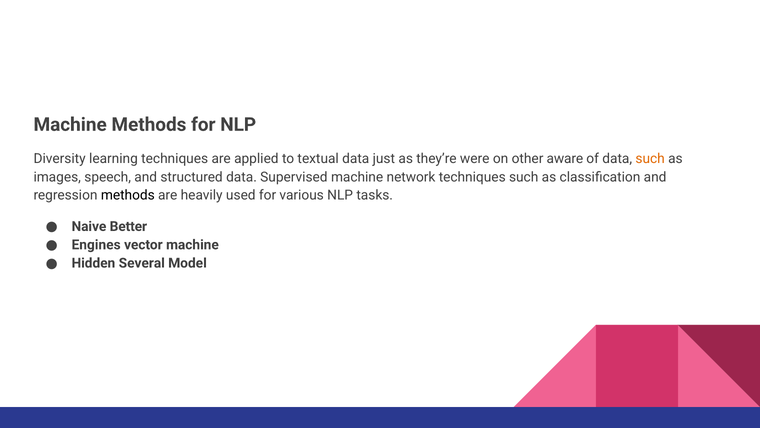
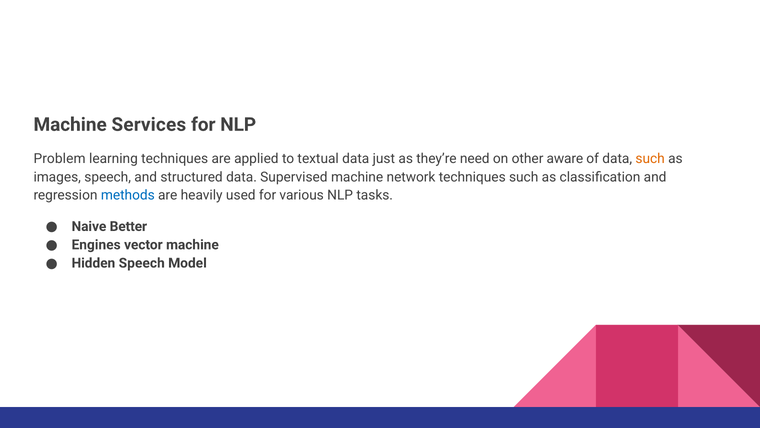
Machine Methods: Methods -> Services
Diversity: Diversity -> Problem
were: were -> need
methods at (128, 195) colour: black -> blue
Hidden Several: Several -> Speech
